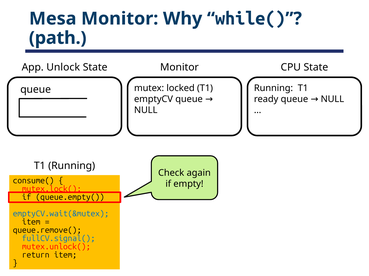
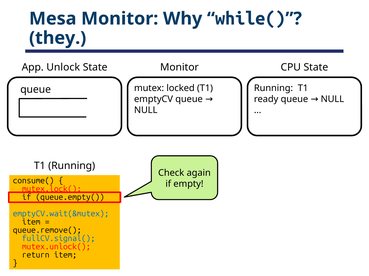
path: path -> they
